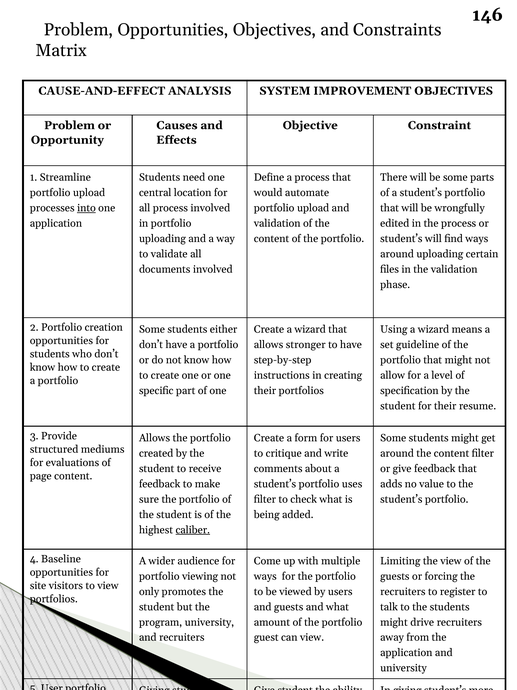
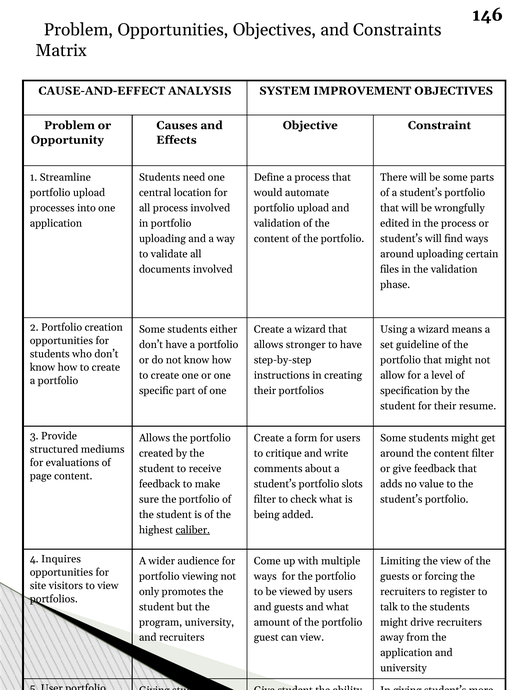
into underline: present -> none
uses: uses -> slots
Baseline: Baseline -> Inquires
